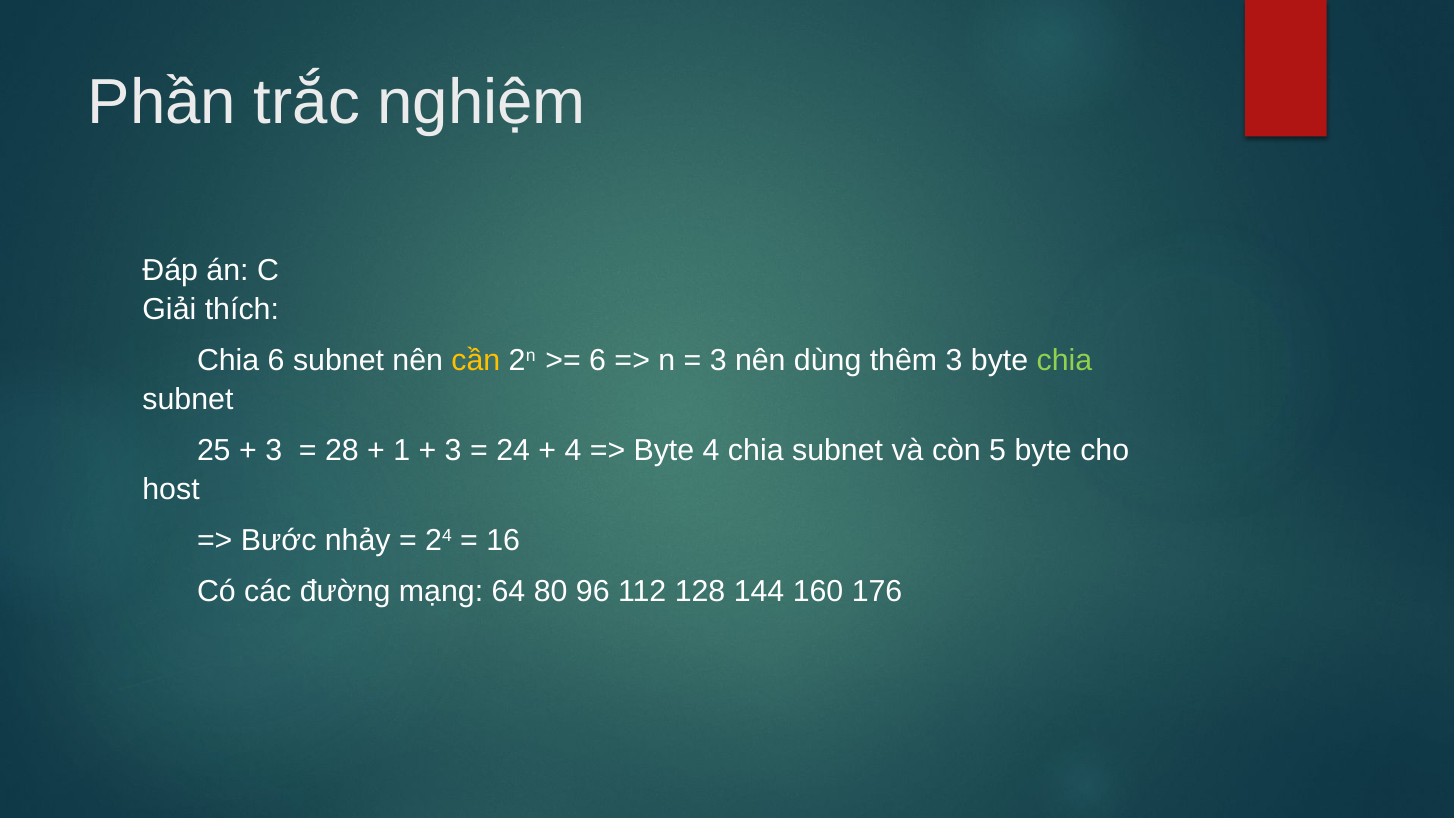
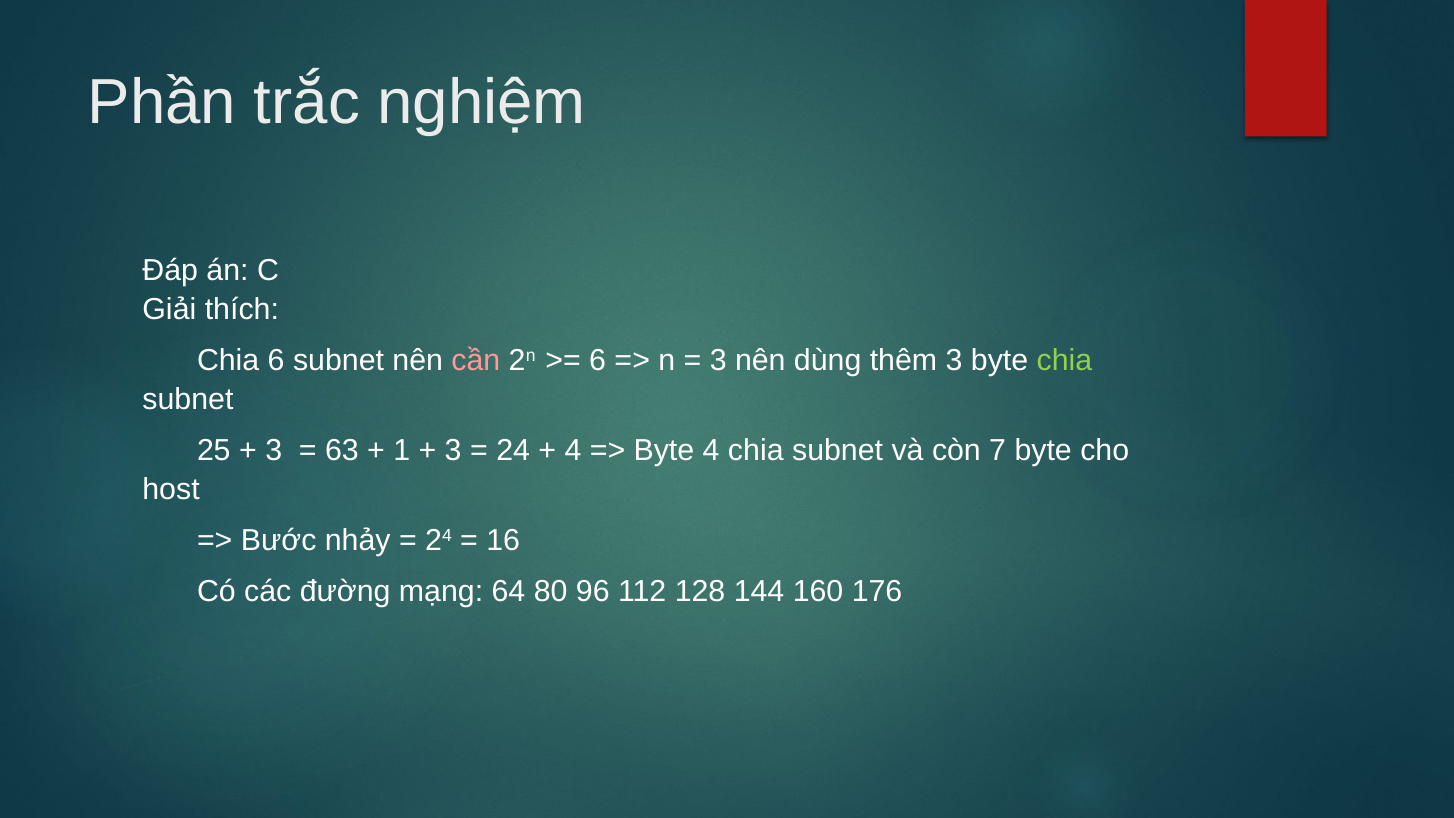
cần colour: yellow -> pink
28: 28 -> 63
5: 5 -> 7
